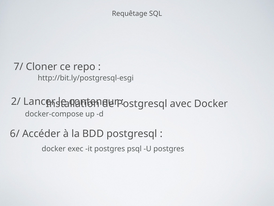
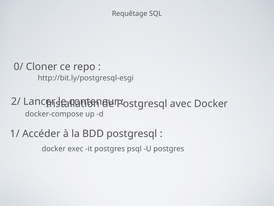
7/: 7/ -> 0/
6/: 6/ -> 1/
